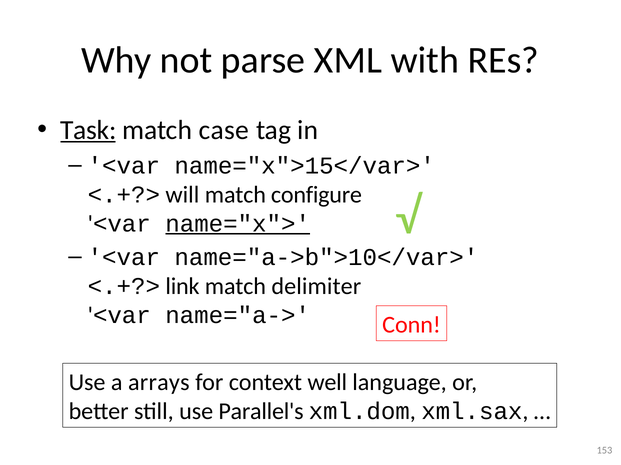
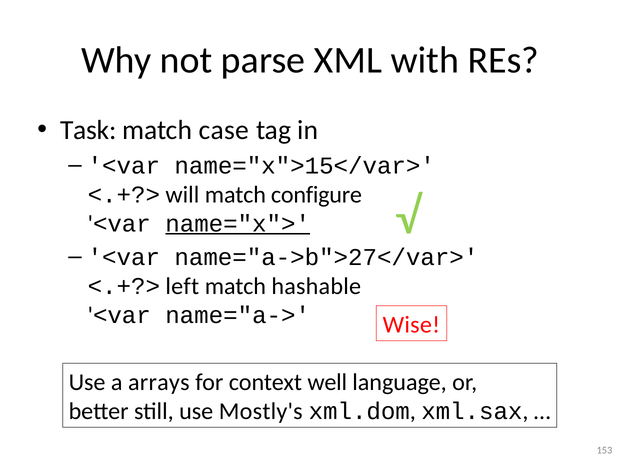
Task underline: present -> none
name="a->b">10</var>: name="a->b">10</var> -> name="a->b">27</var>
link: link -> left
delimiter: delimiter -> hashable
Conn: Conn -> Wise
Parallel's: Parallel's -> Mostly's
